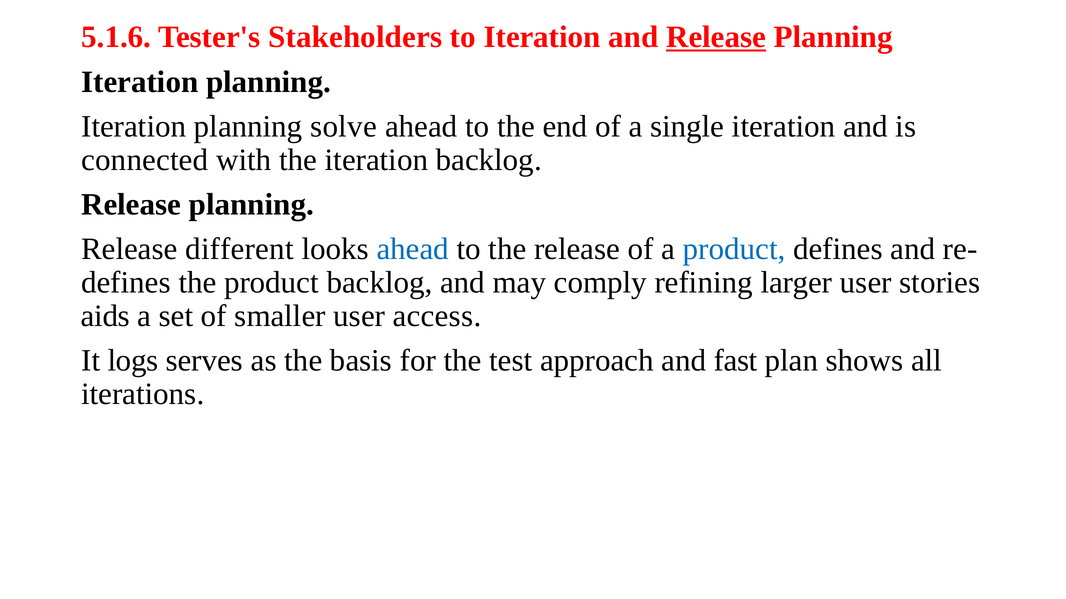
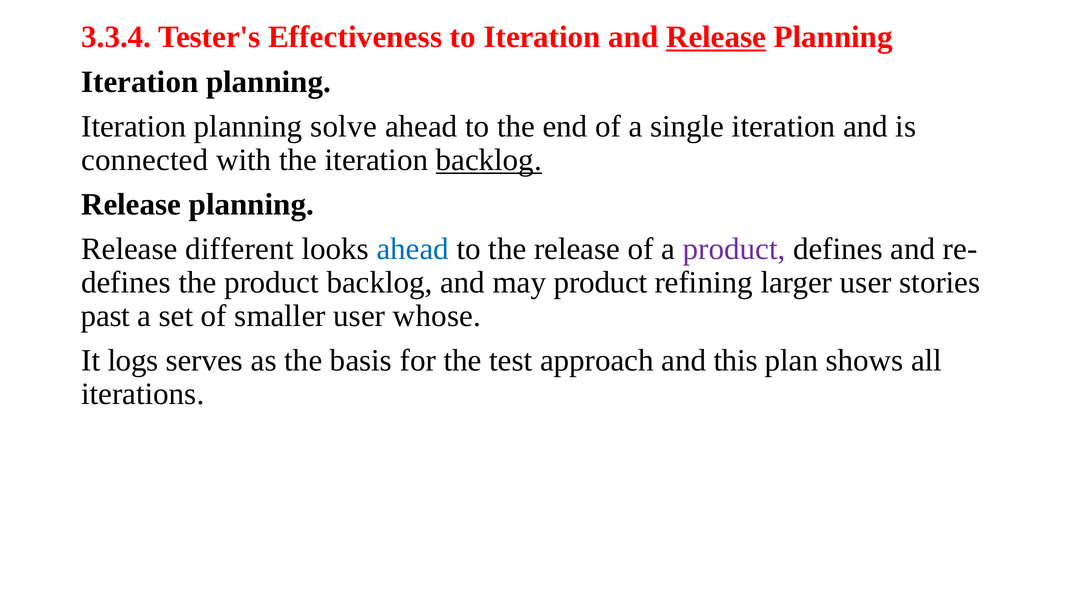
5.1.6: 5.1.6 -> 3.3.4
Stakeholders: Stakeholders -> Effectiveness
backlog at (489, 160) underline: none -> present
product at (734, 249) colour: blue -> purple
may comply: comply -> product
aids: aids -> past
access: access -> whose
fast: fast -> this
